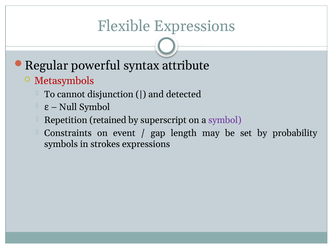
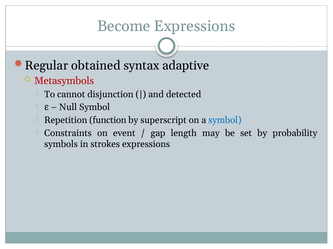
Flexible: Flexible -> Become
powerful: powerful -> obtained
attribute: attribute -> adaptive
retained: retained -> function
symbol at (225, 120) colour: purple -> blue
